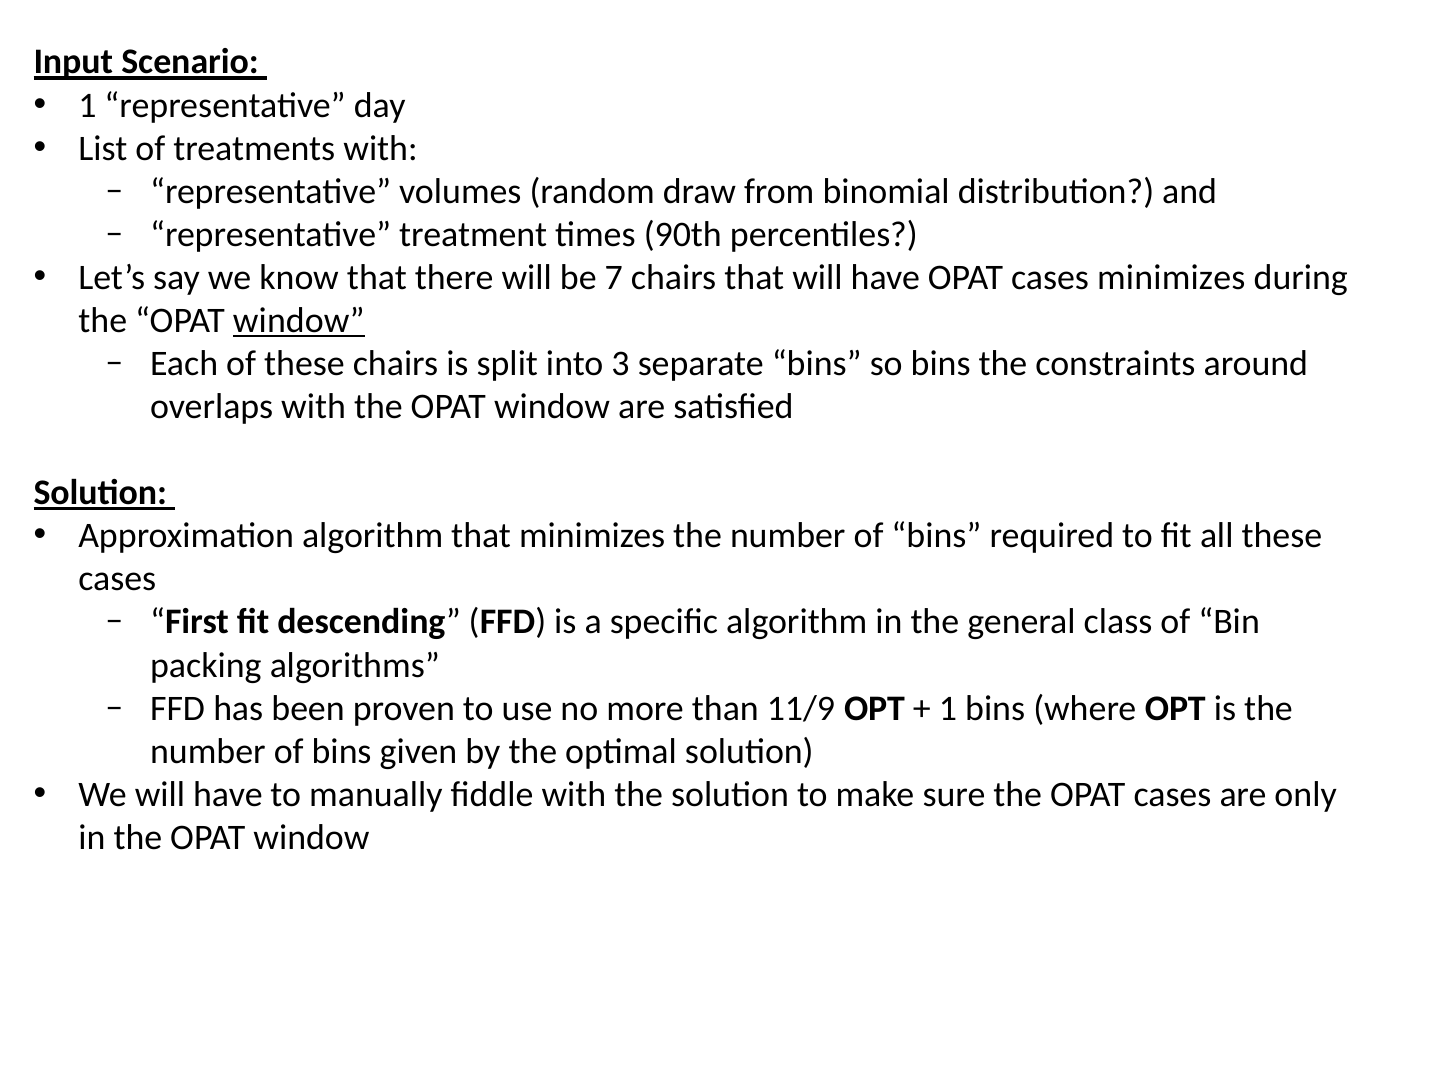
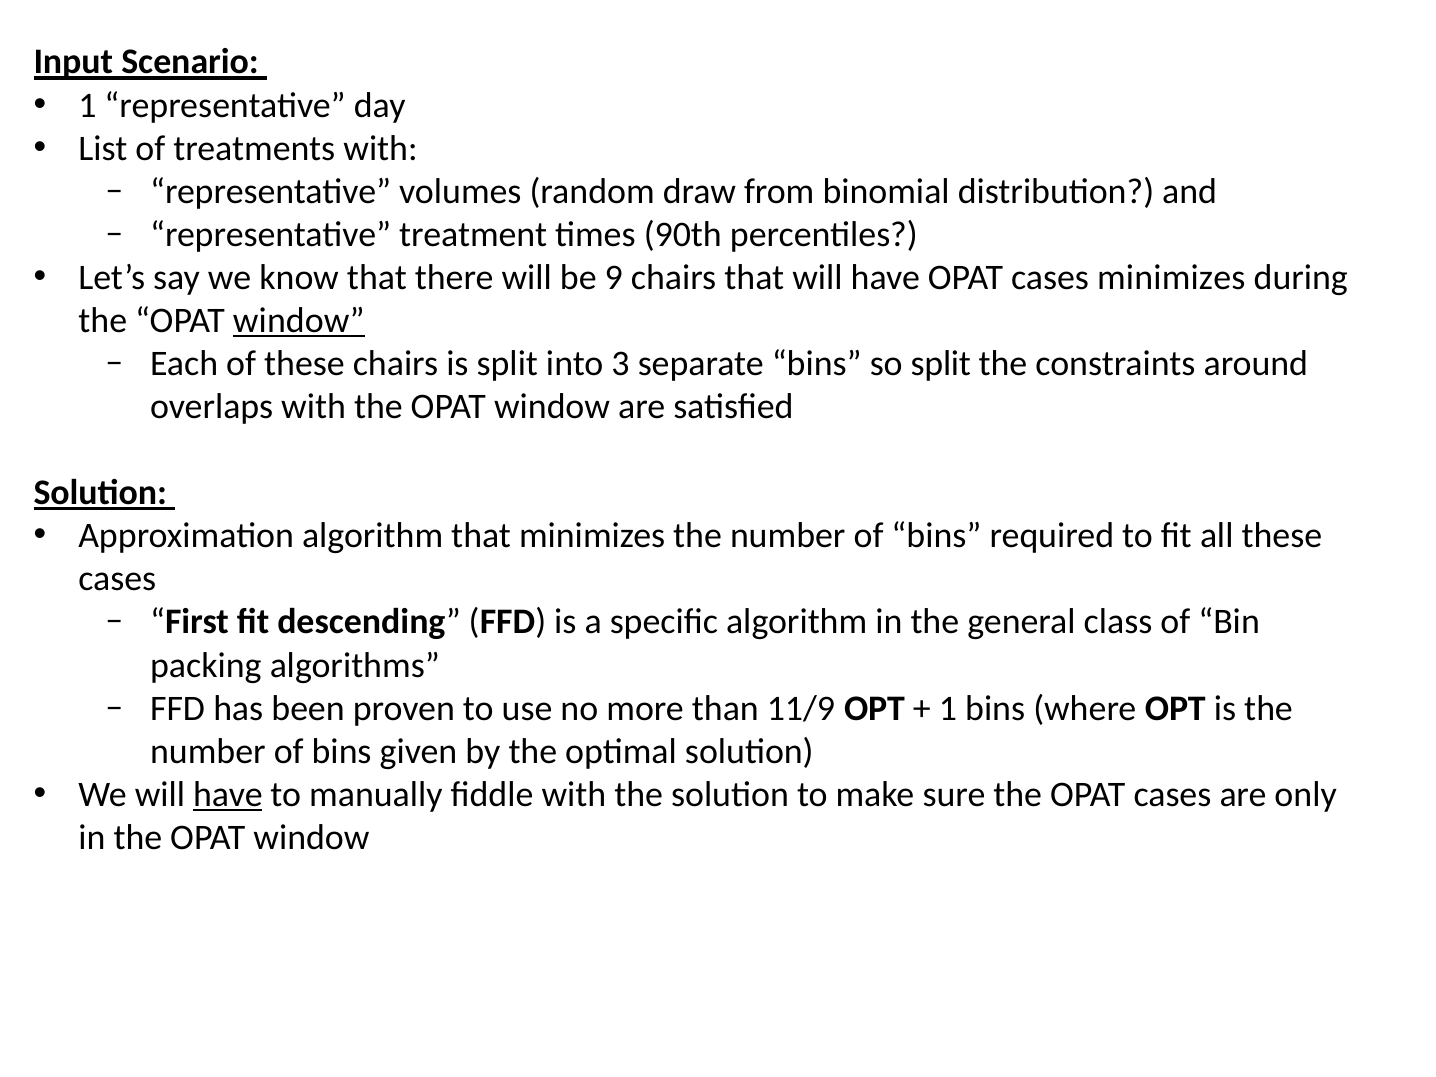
7: 7 -> 9
so bins: bins -> split
have at (228, 794) underline: none -> present
